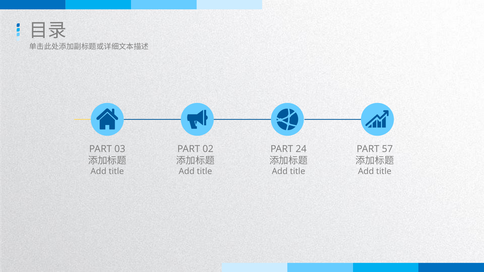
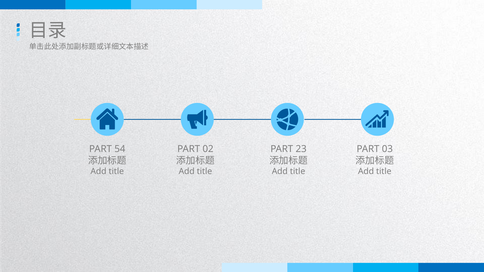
03: 03 -> 54
24: 24 -> 23
57: 57 -> 03
